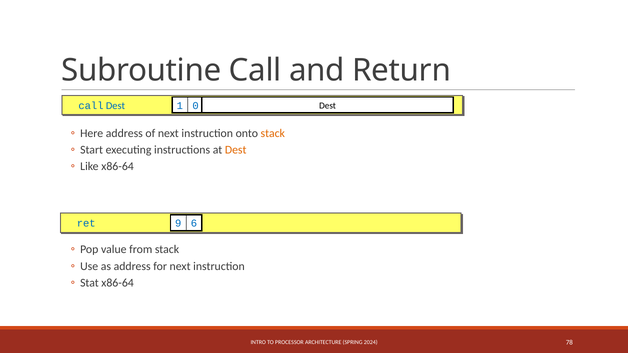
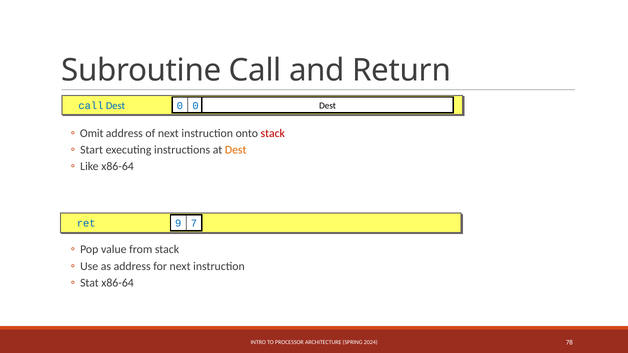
Dest 1: 1 -> 0
Here: Here -> Omit
stack at (273, 133) colour: orange -> red
6: 6 -> 7
